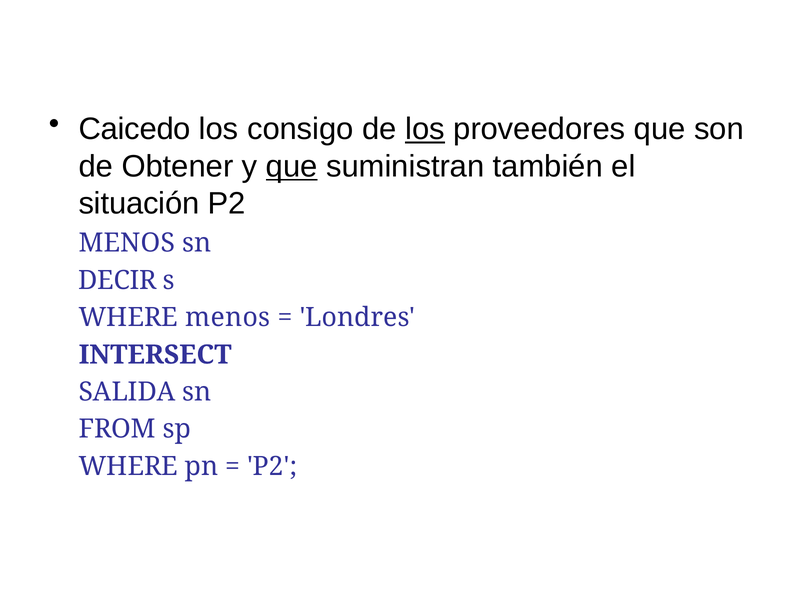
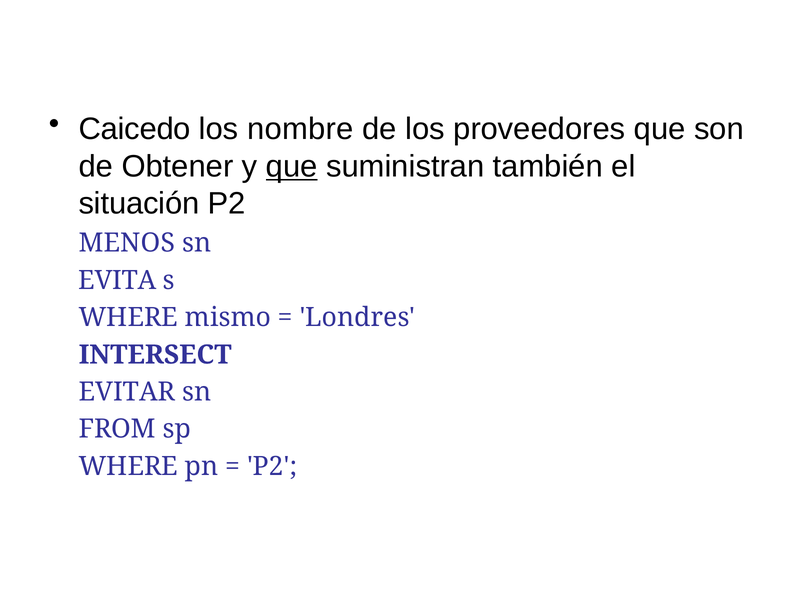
consigo: consigo -> nombre
los at (425, 129) underline: present -> none
DECIR: DECIR -> EVITA
WHERE menos: menos -> mismo
SALIDA: SALIDA -> EVITAR
